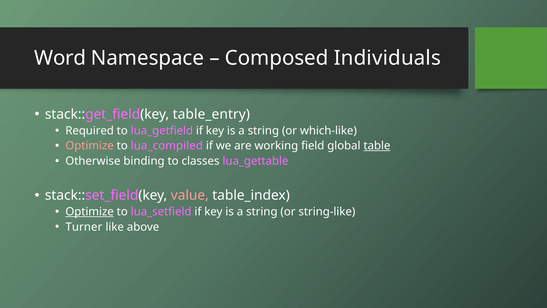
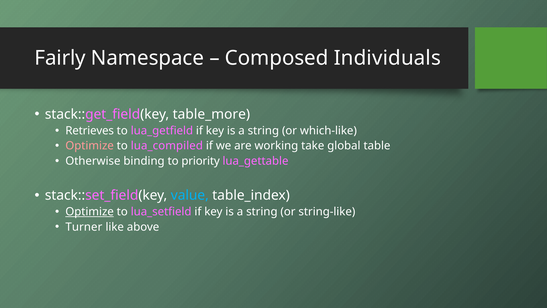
Word: Word -> Fairly
table_entry: table_entry -> table_more
Required: Required -> Retrieves
field: field -> take
table underline: present -> none
classes: classes -> priority
value colour: pink -> light blue
